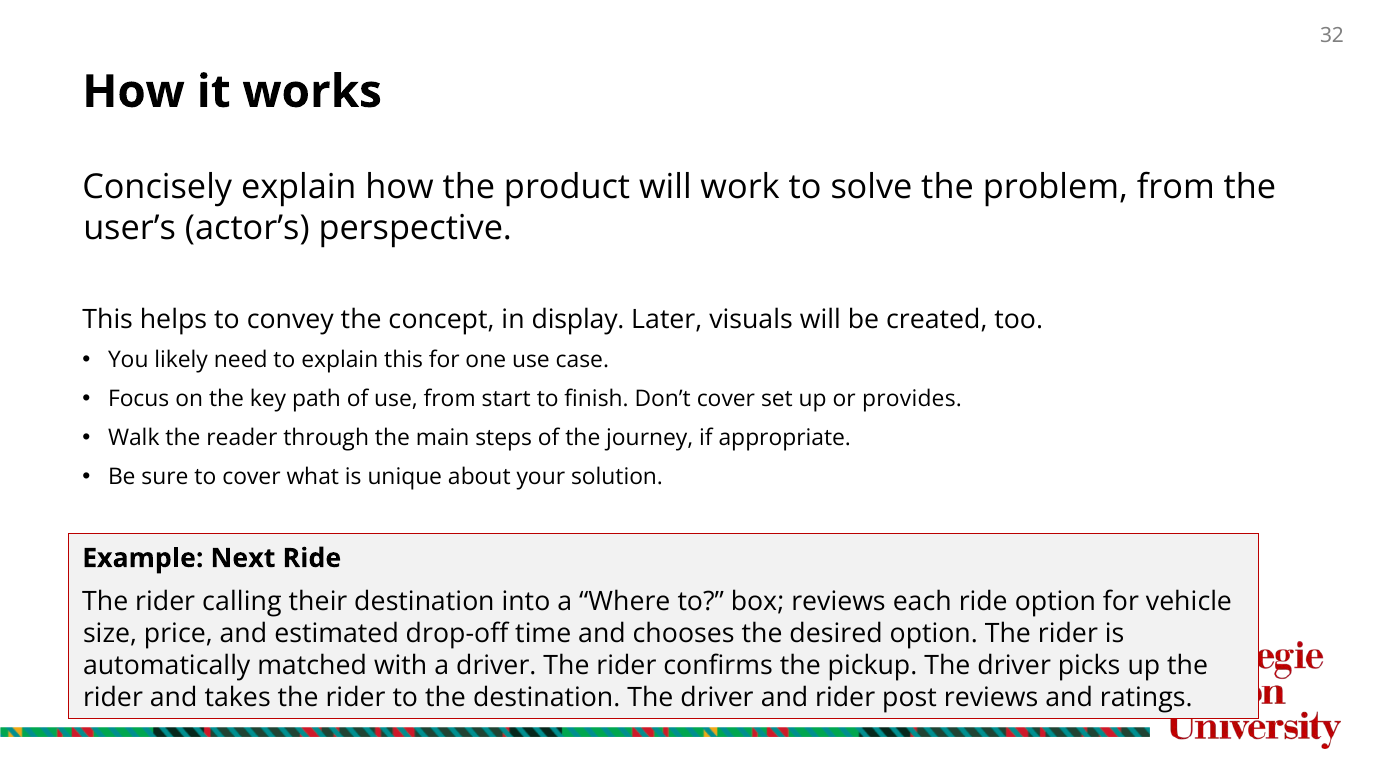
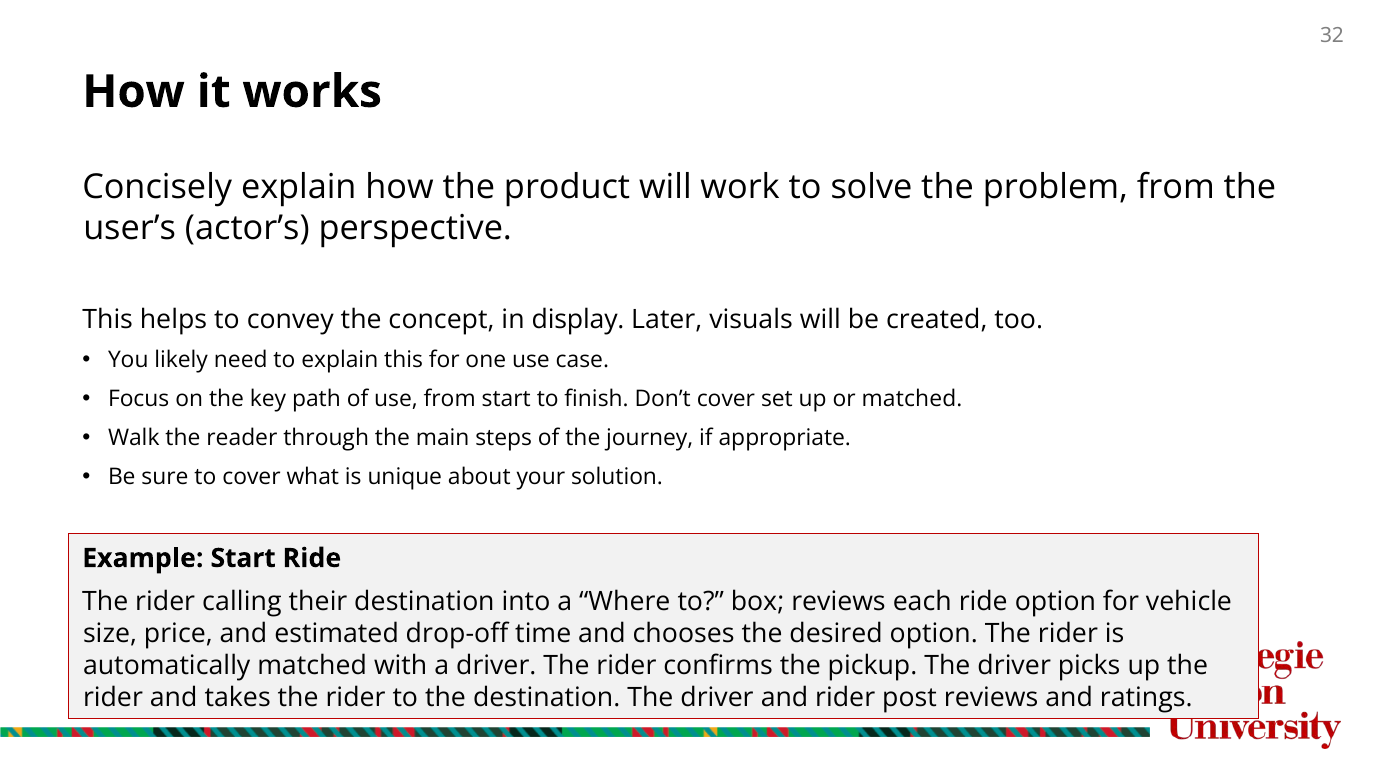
or provides: provides -> matched
Example Next: Next -> Start
